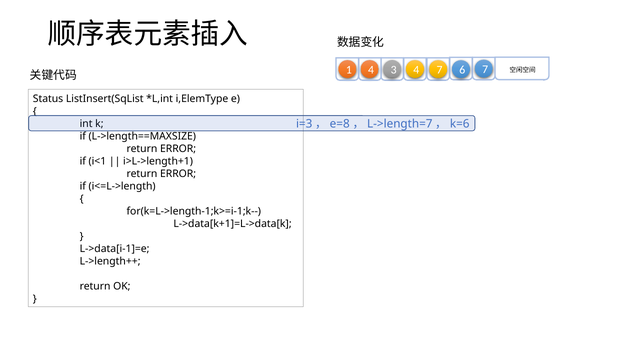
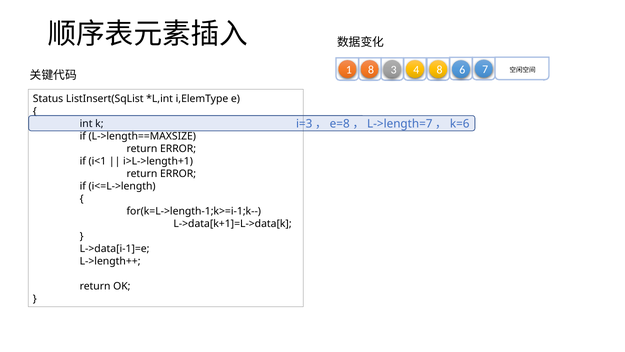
1 4: 4 -> 8
4 7: 7 -> 8
